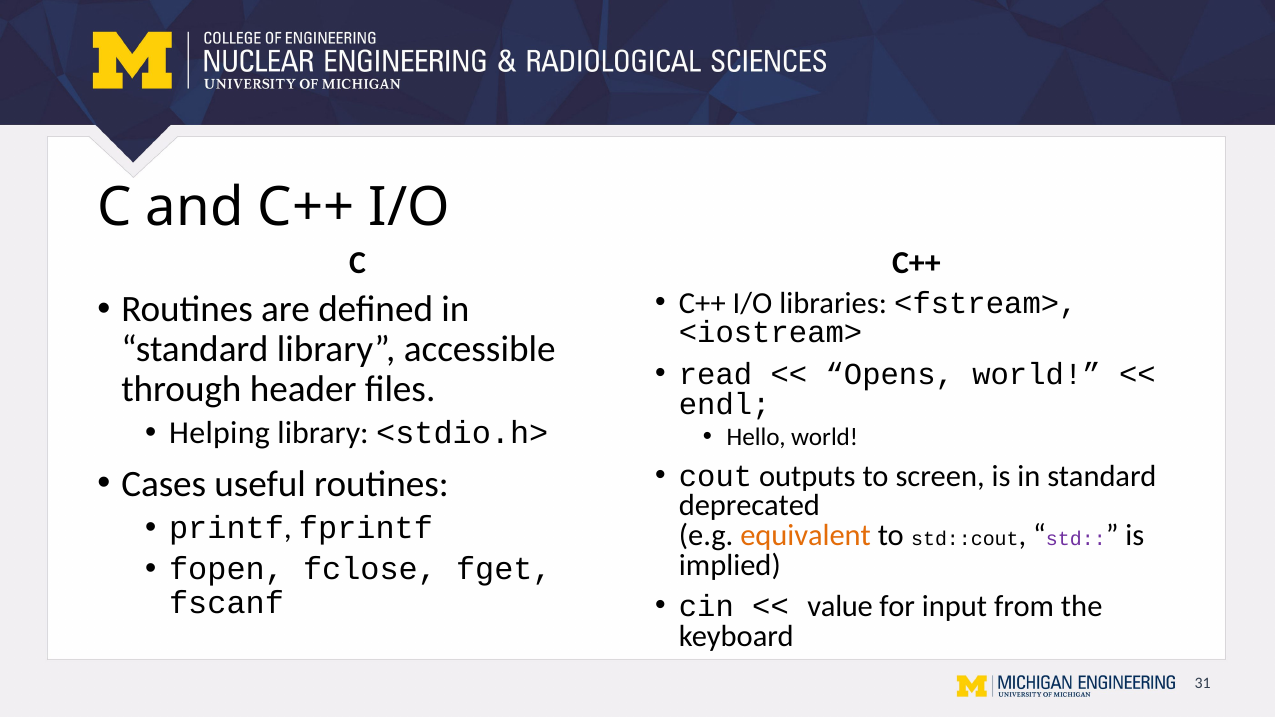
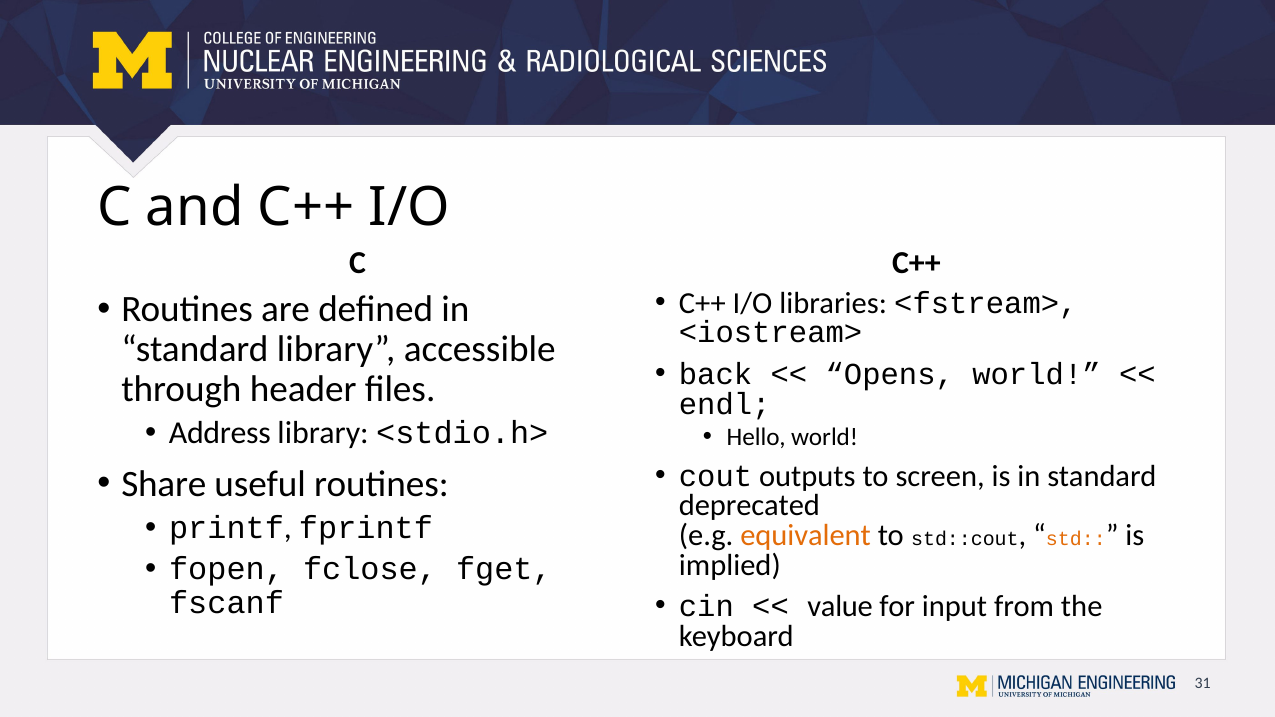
read: read -> back
Helping: Helping -> Address
Cases: Cases -> Share
std colour: purple -> orange
